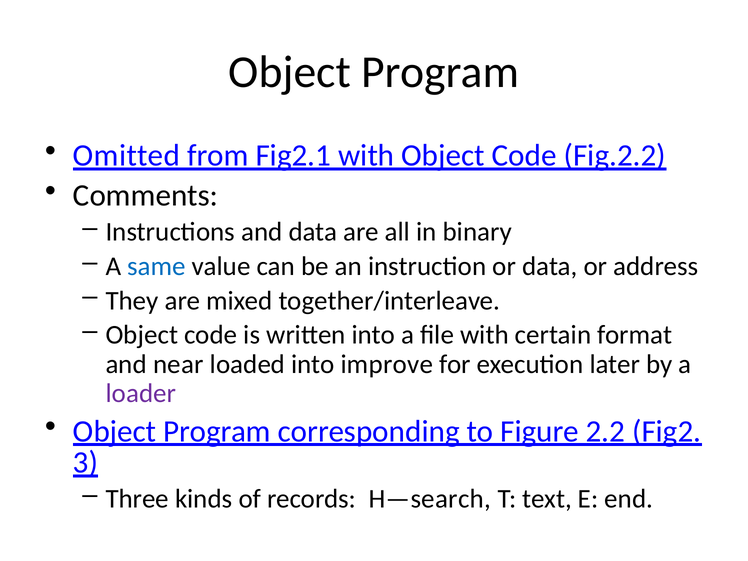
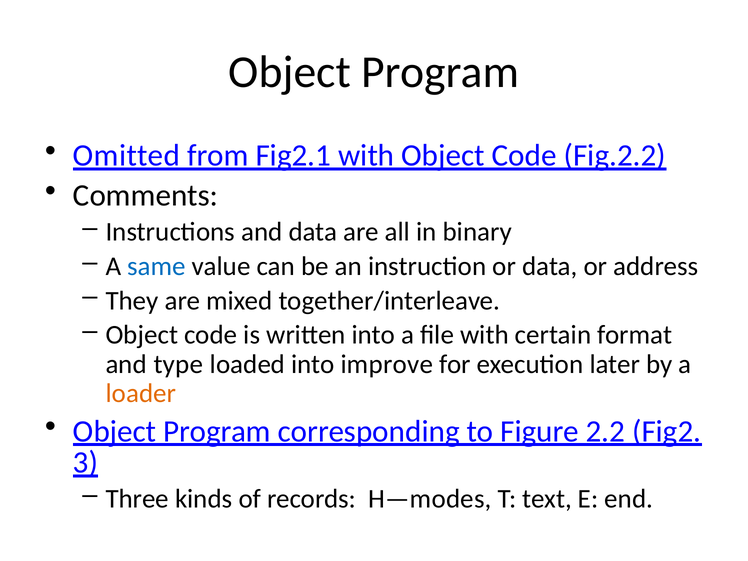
near: near -> type
loader colour: purple -> orange
H—search: H—search -> H—modes
